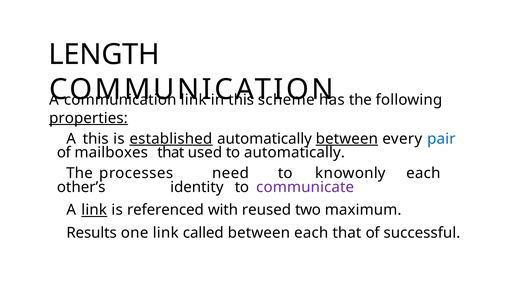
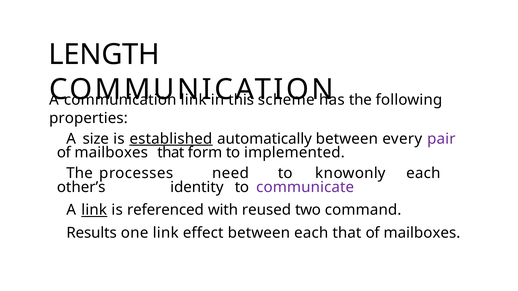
properties underline: present -> none
A this: this -> size
between at (347, 139) underline: present -> none
pair colour: blue -> purple
used: used -> form
to automatically: automatically -> implemented
maximum: maximum -> command
called: called -> effect
successful at (422, 233): successful -> mailboxes
